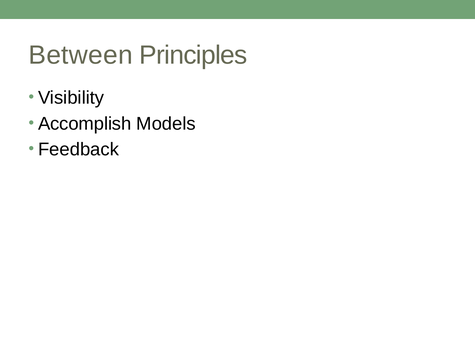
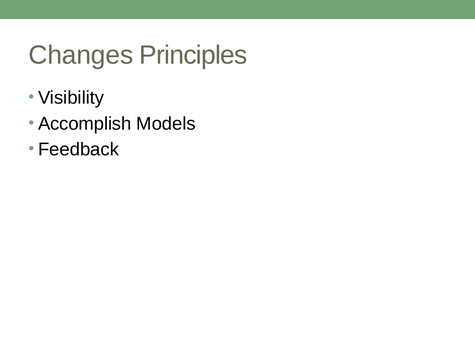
Between: Between -> Changes
